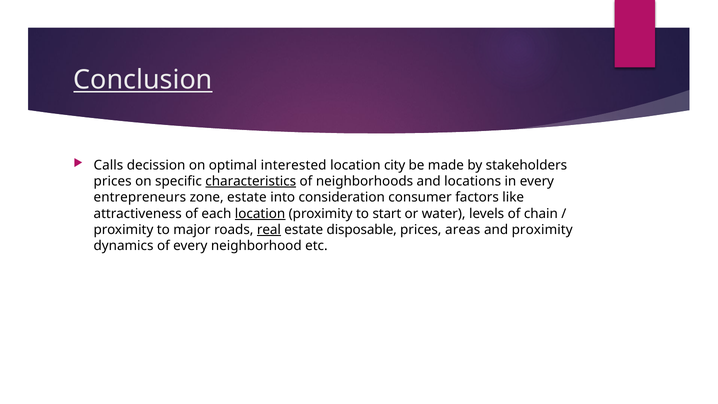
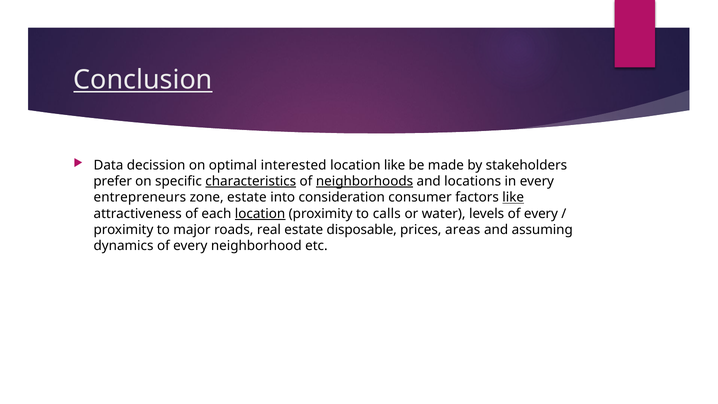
Calls: Calls -> Data
location city: city -> like
prices at (113, 181): prices -> prefer
neighborhoods underline: none -> present
like at (513, 197) underline: none -> present
start: start -> calls
levels of chain: chain -> every
real underline: present -> none
and proximity: proximity -> assuming
